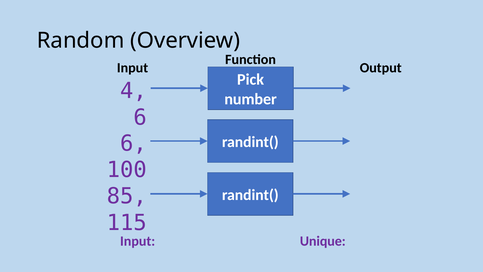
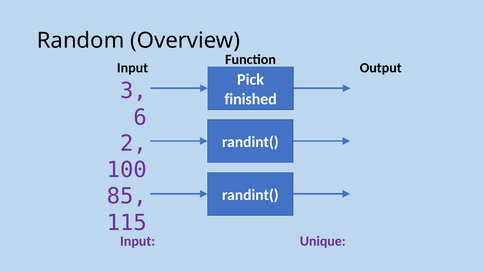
4: 4 -> 3
number: number -> finished
6 at (134, 143): 6 -> 2
